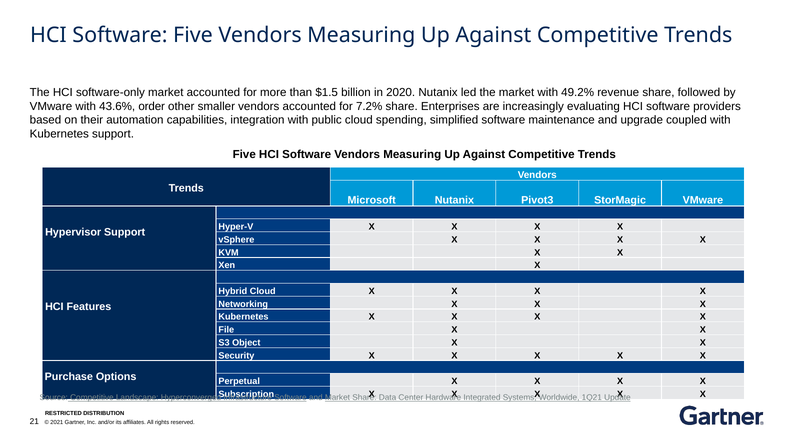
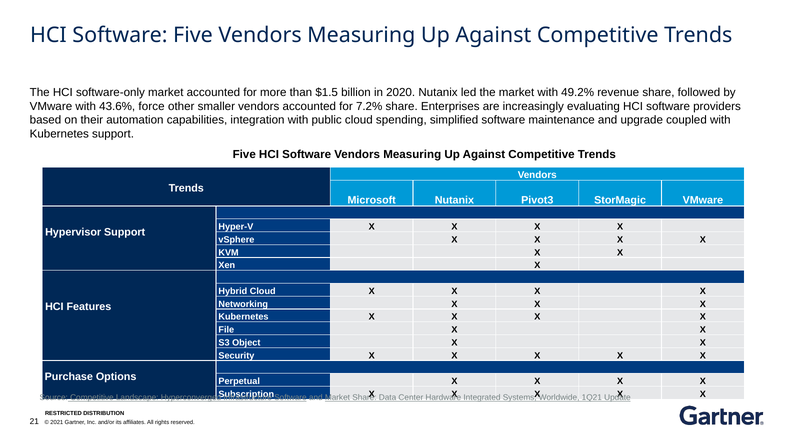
order: order -> force
